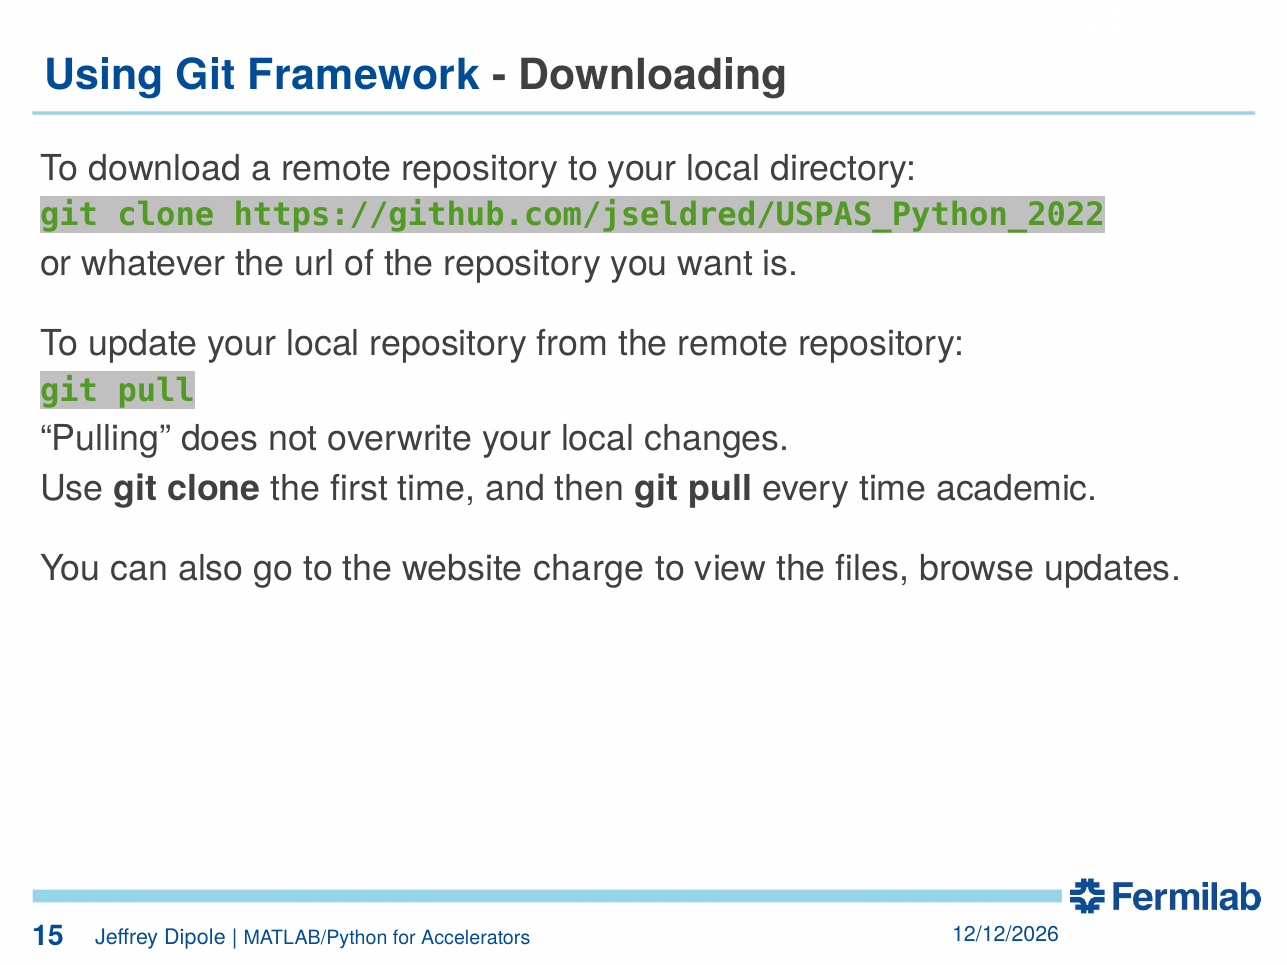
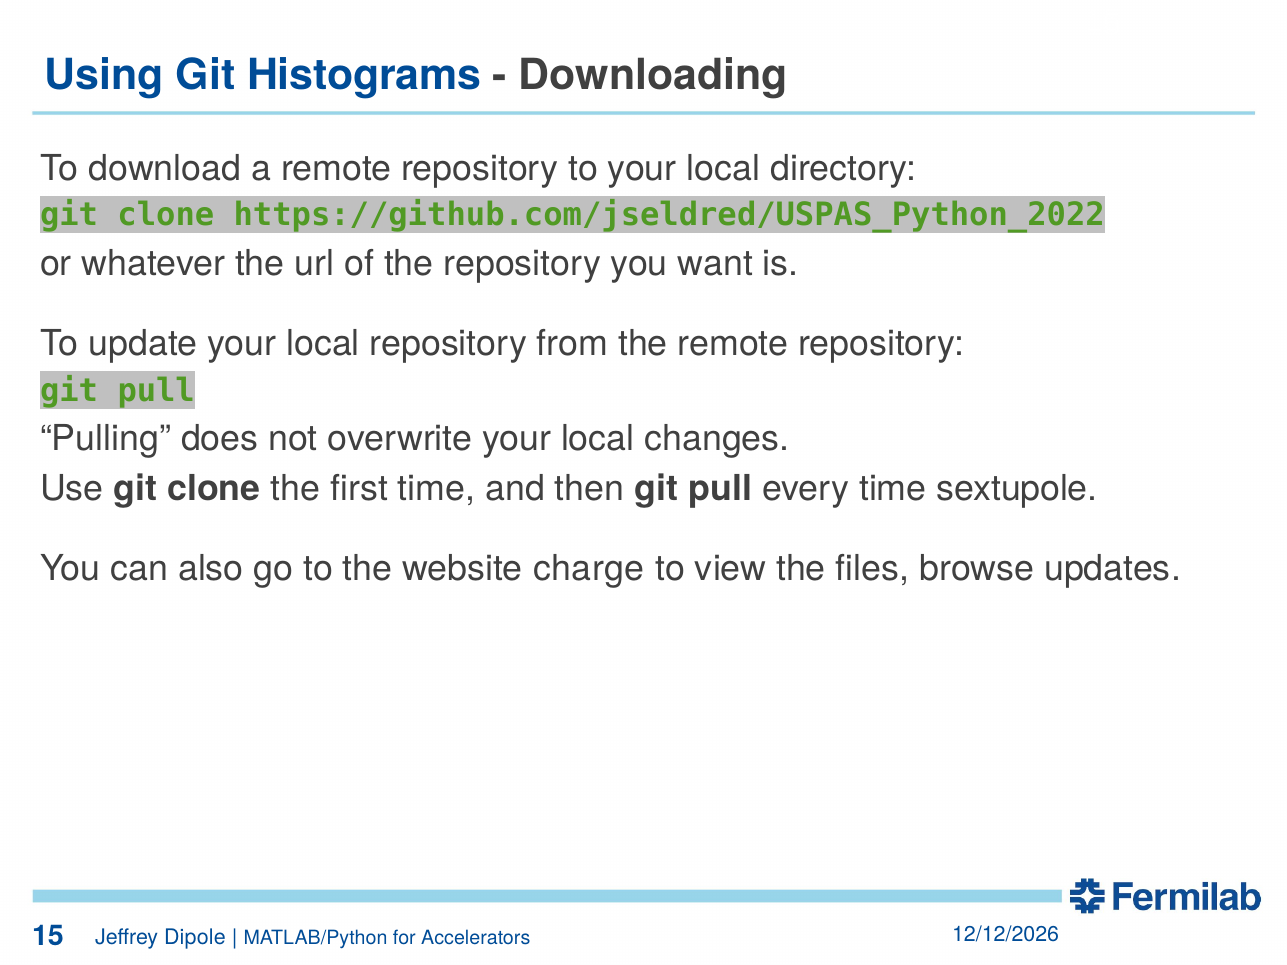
Framework: Framework -> Histograms
academic: academic -> sextupole
